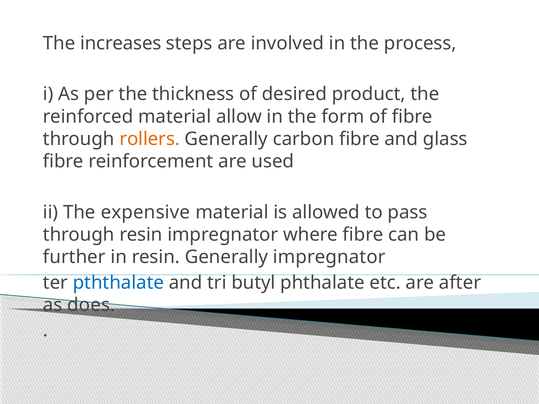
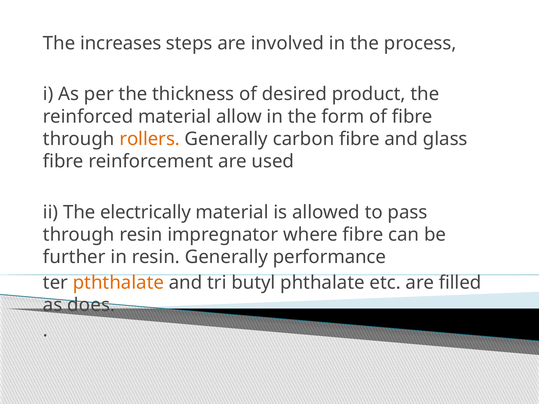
expensive: expensive -> electrically
Generally impregnator: impregnator -> performance
pththalate colour: blue -> orange
after: after -> filled
